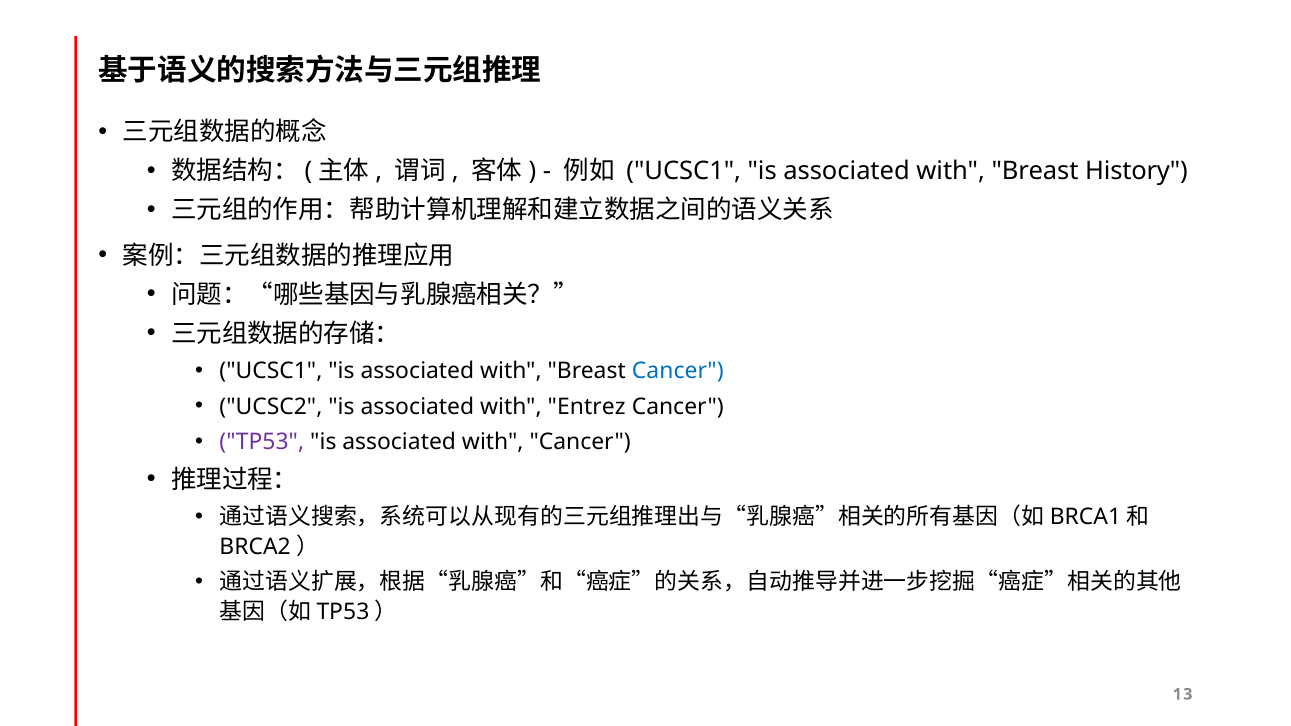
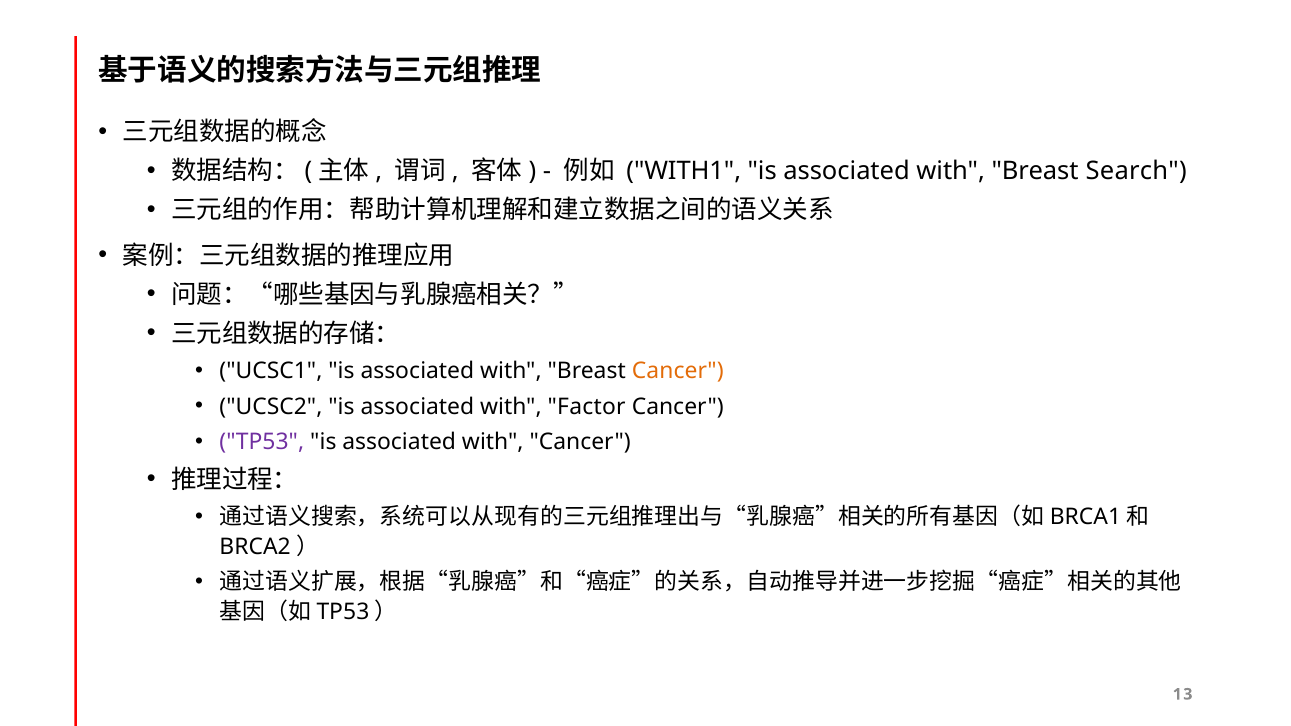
UCSC1 at (684, 171): UCSC1 -> WITH1
History: History -> Search
Cancer at (678, 371) colour: blue -> orange
Entrez: Entrez -> Factor
